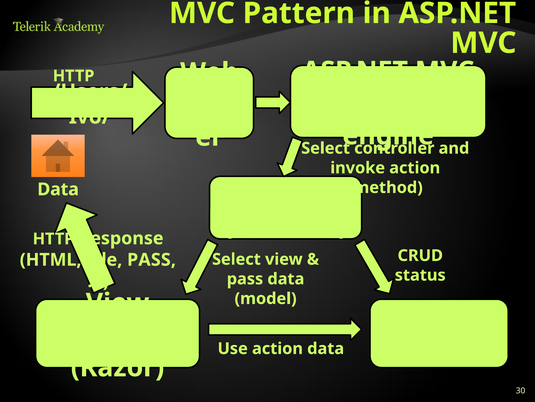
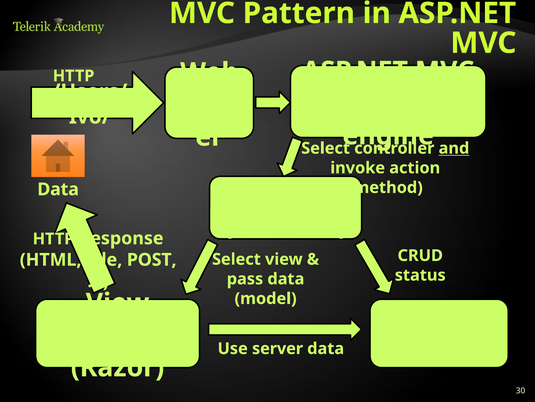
and underline: none -> present
File PASS: PASS -> POST
Use action: action -> server
